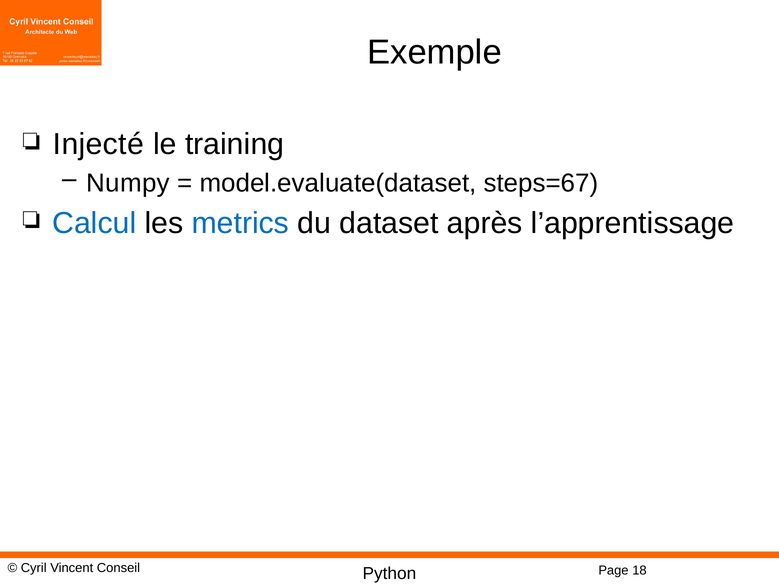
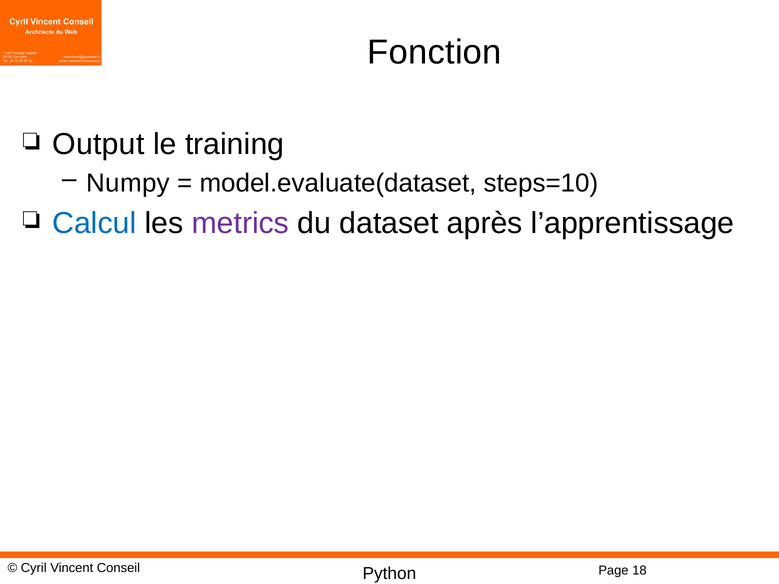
Exemple: Exemple -> Fonction
Injecté: Injecté -> Output
steps=67: steps=67 -> steps=10
metrics colour: blue -> purple
